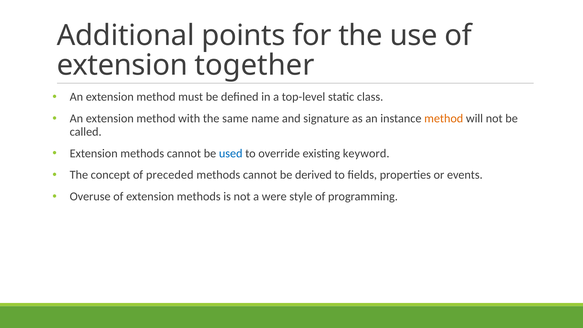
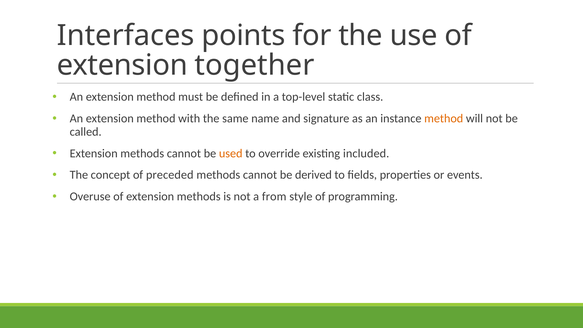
Additional: Additional -> Interfaces
used colour: blue -> orange
keyword: keyword -> included
were: were -> from
